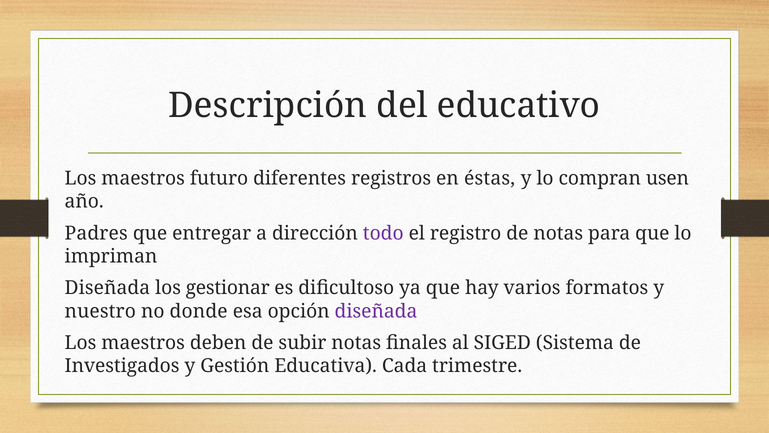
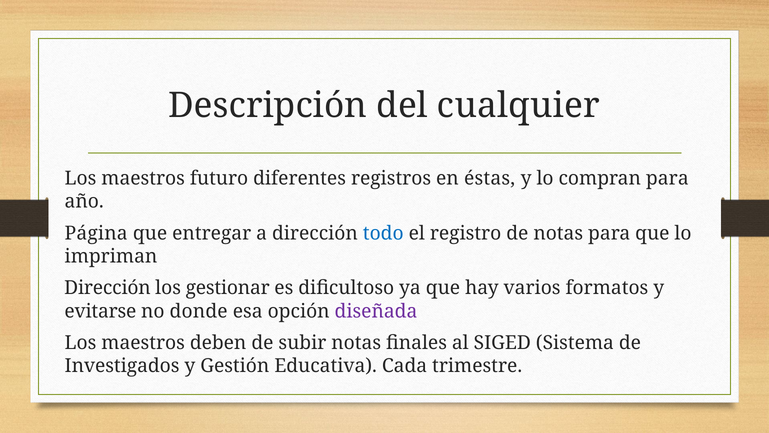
educativo: educativo -> cualquier
compran usen: usen -> para
Padres: Padres -> Página
todo colour: purple -> blue
Diseñada at (107, 288): Diseñada -> Dirección
nuestro: nuestro -> evitarse
